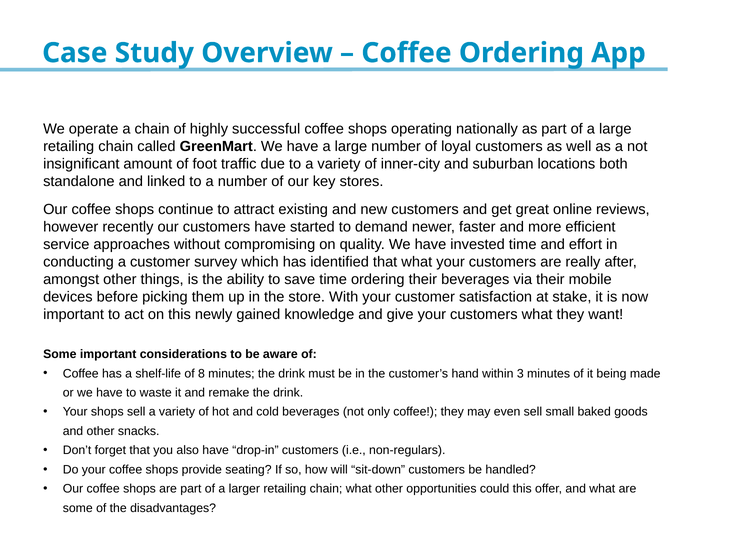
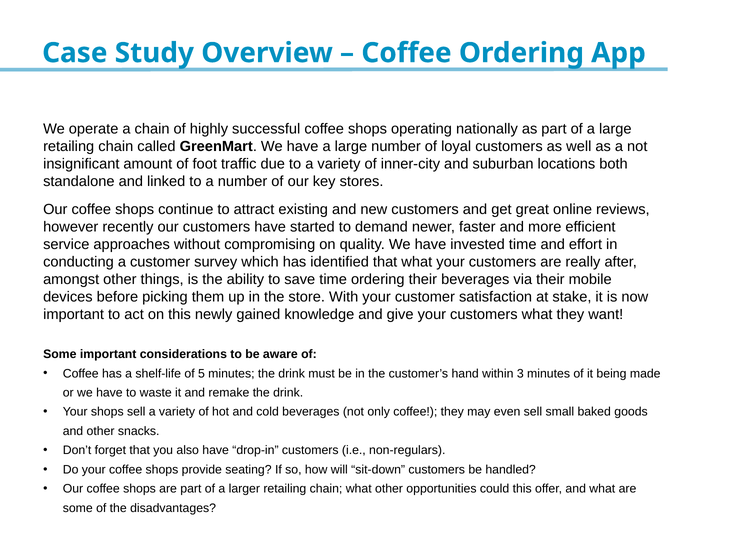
8: 8 -> 5
